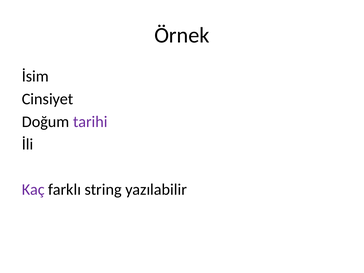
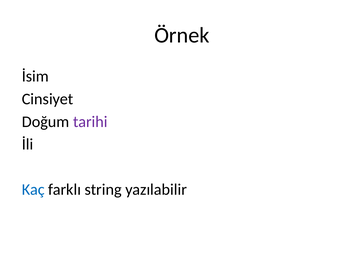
Kaç colour: purple -> blue
